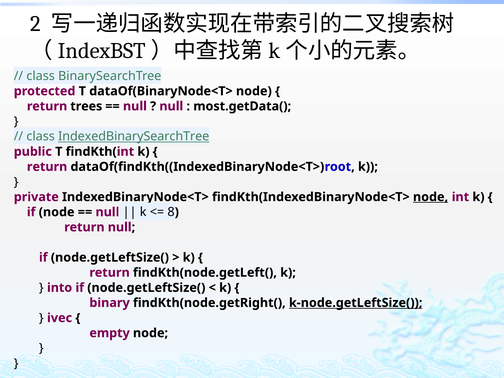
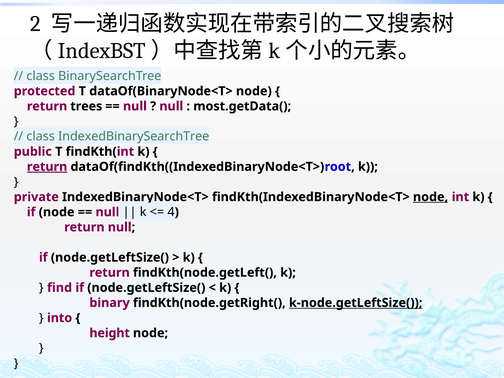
IndexedBinarySearchTree underline: present -> none
return at (47, 167) underline: none -> present
8: 8 -> 4
into: into -> find
ivec: ivec -> into
empty: empty -> height
